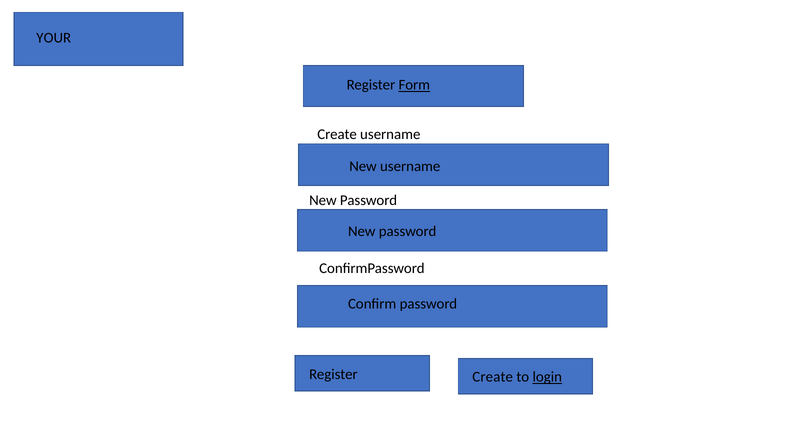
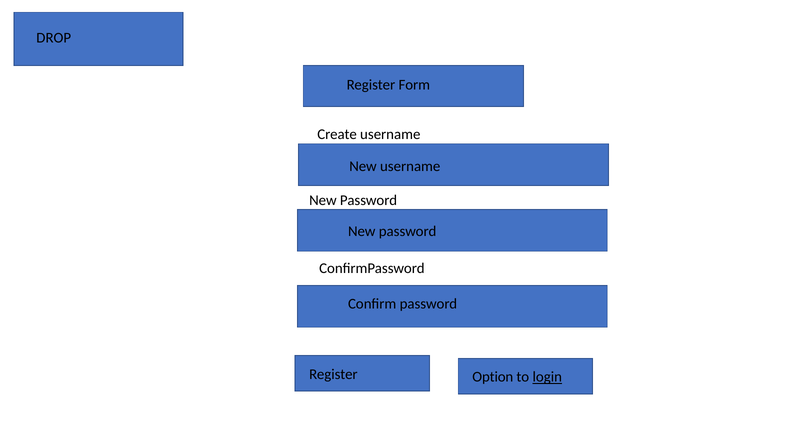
YOUR: YOUR -> DROP
Form underline: present -> none
Create at (493, 377): Create -> Option
